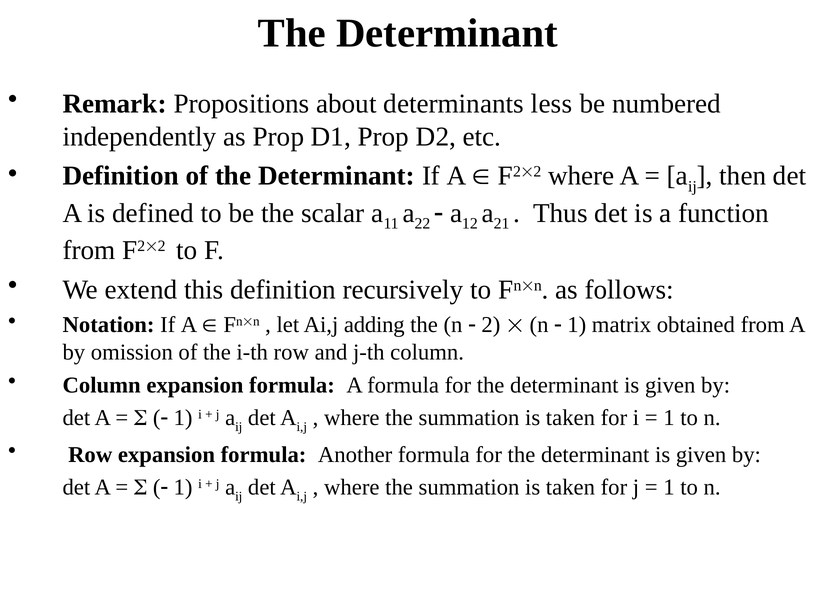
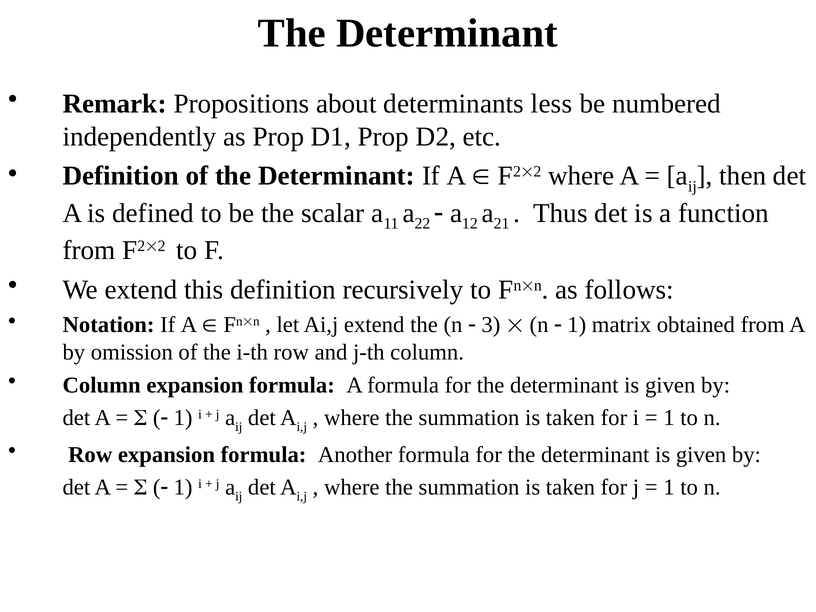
Ai,j adding: adding -> extend
2: 2 -> 3
